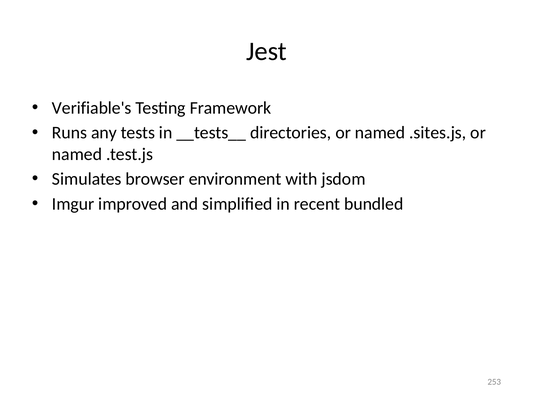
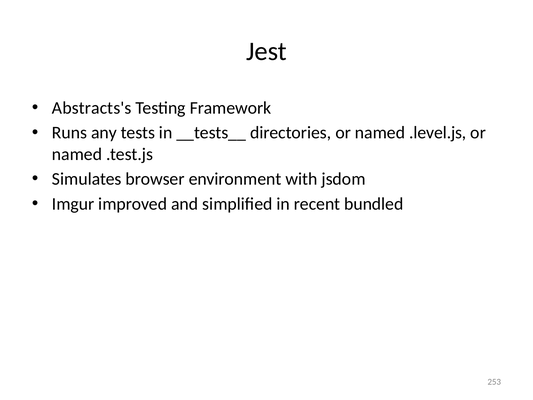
Verifiable's: Verifiable's -> Abstracts's
.sites.js: .sites.js -> .level.js
